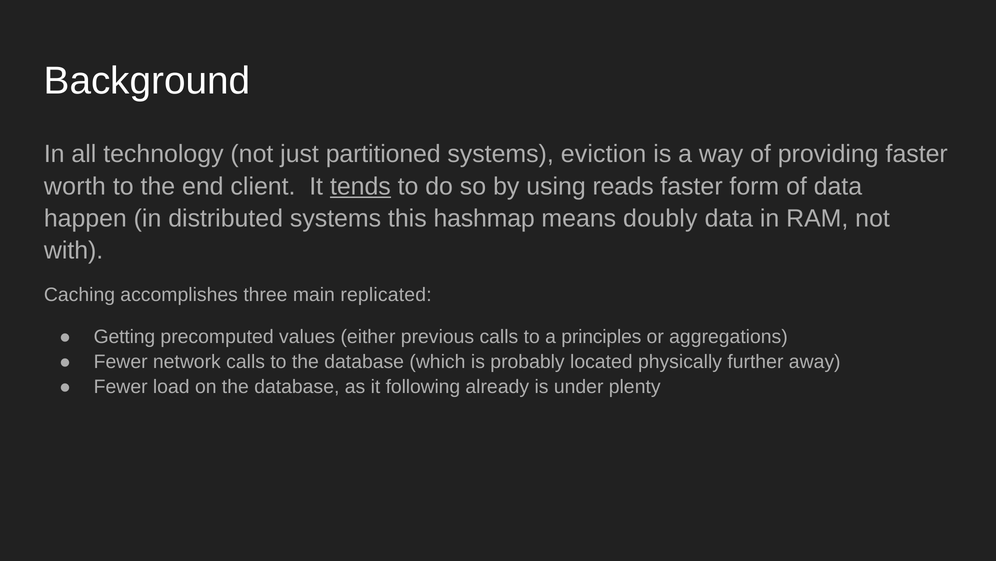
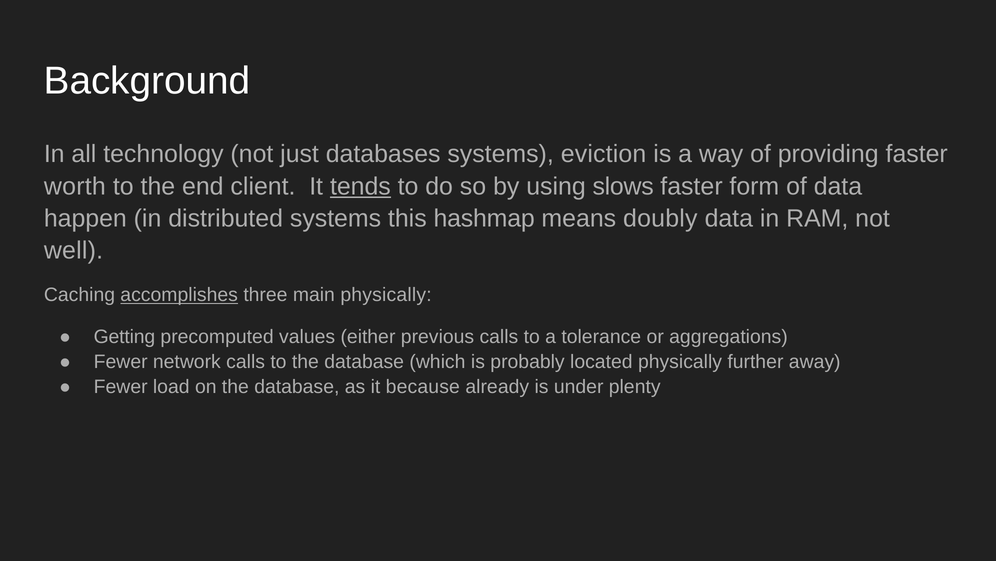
partitioned: partitioned -> databases
reads: reads -> slows
with: with -> well
accomplishes underline: none -> present
main replicated: replicated -> physically
principles: principles -> tolerance
following: following -> because
